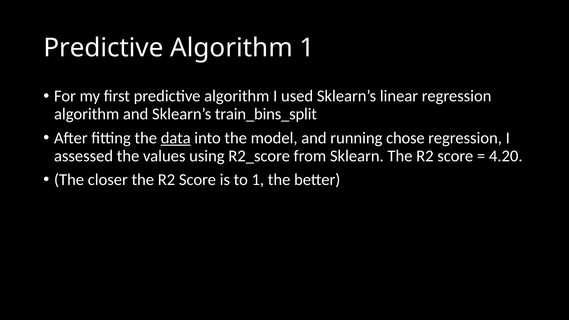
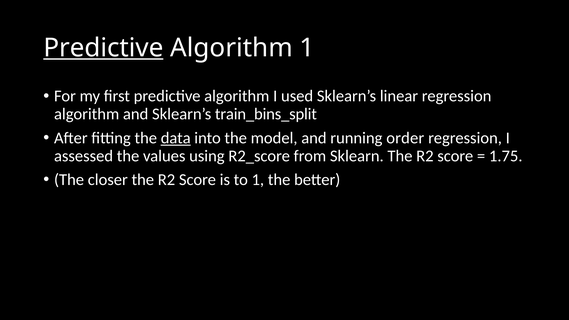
Predictive at (103, 48) underline: none -> present
chose: chose -> order
4.20: 4.20 -> 1.75
